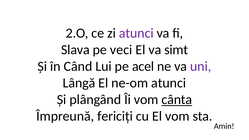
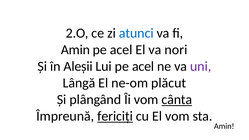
atunci at (136, 33) colour: purple -> blue
Slava at (75, 50): Slava -> Amin
veci at (121, 50): veci -> acel
simt: simt -> nori
Când: Când -> Aleșii
ne-om atunci: atunci -> plăcut
fericiți underline: none -> present
